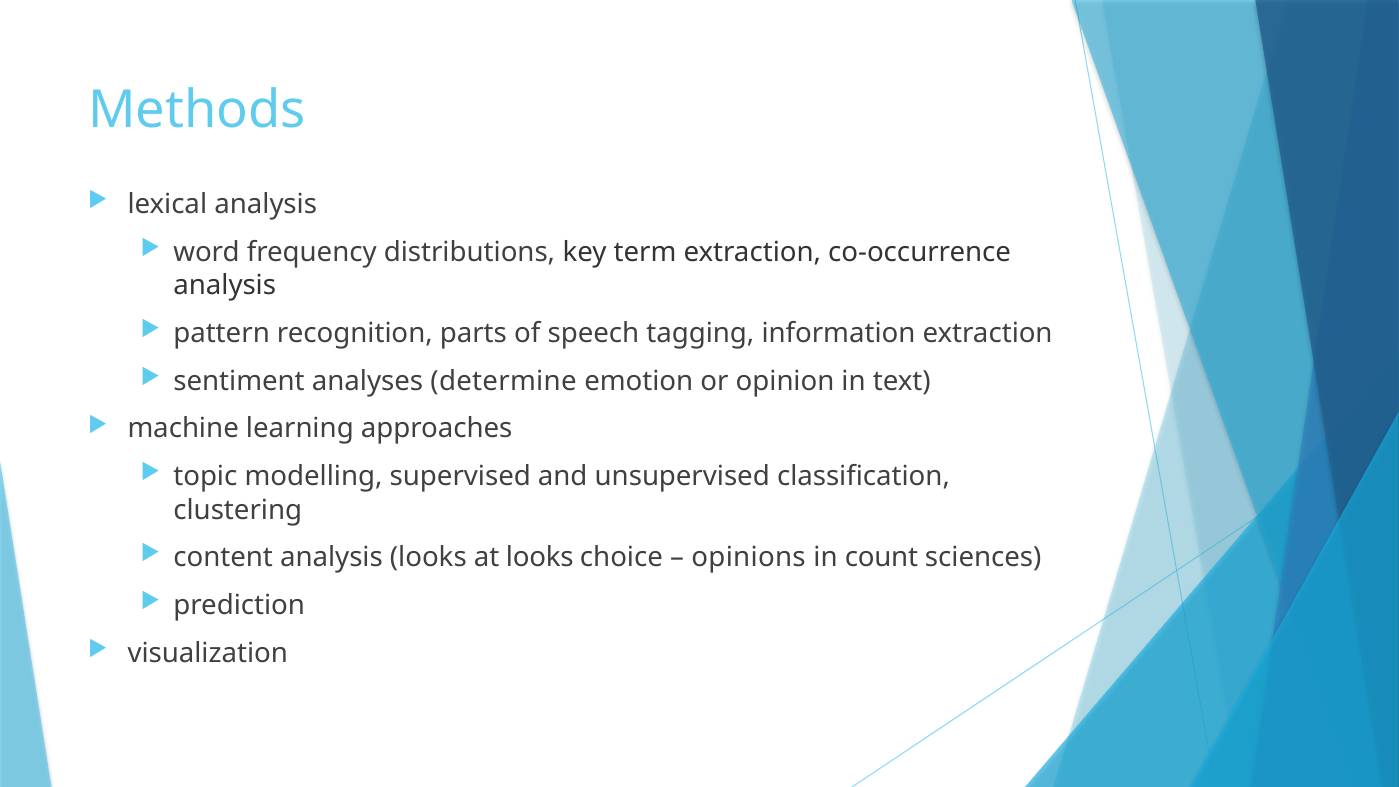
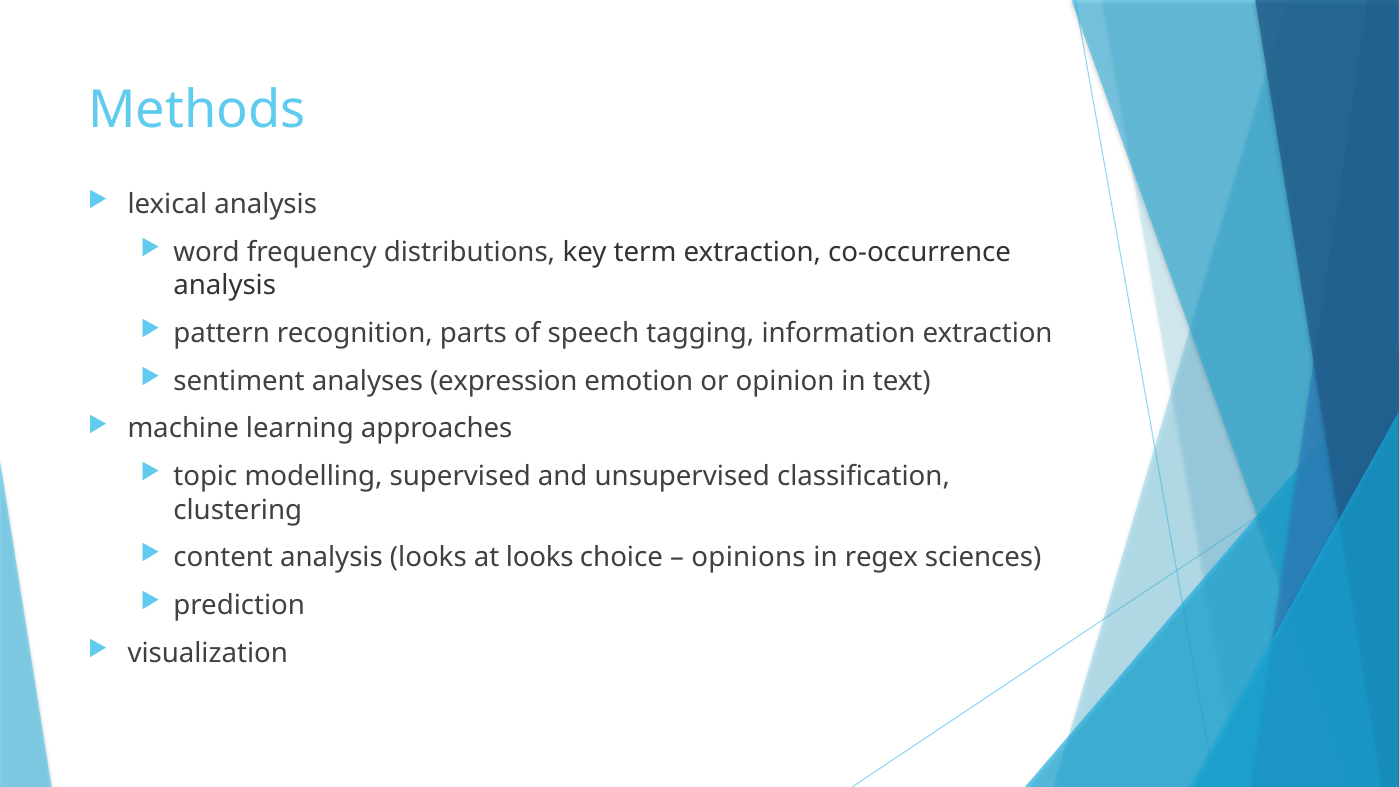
determine: determine -> expression
count: count -> regex
